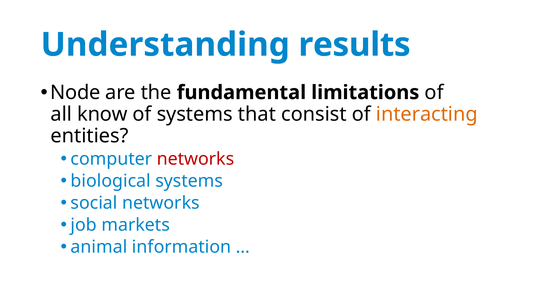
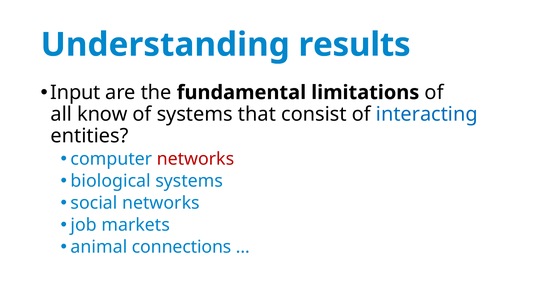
Node: Node -> Input
interacting colour: orange -> blue
information: information -> connections
